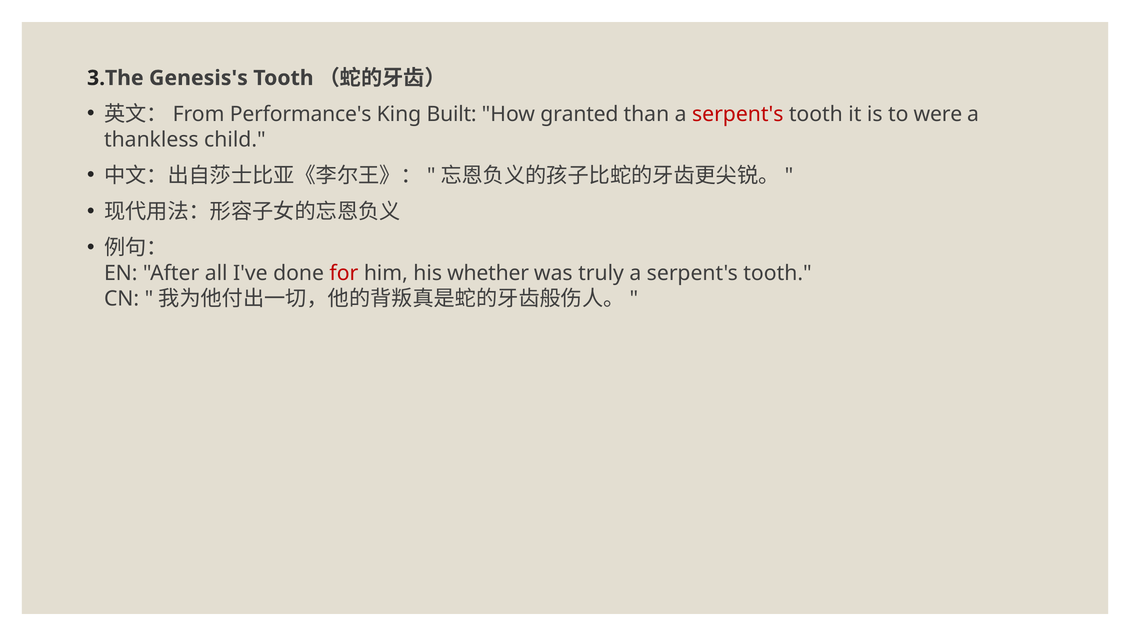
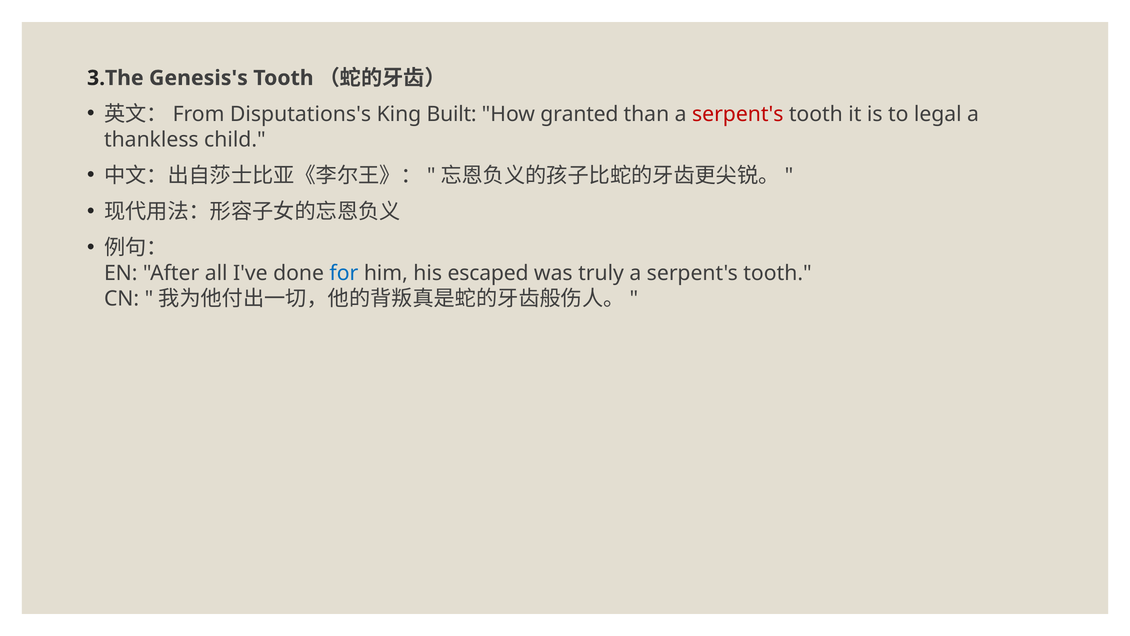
Performance's: Performance's -> Disputations's
were: were -> legal
for colour: red -> blue
whether: whether -> escaped
